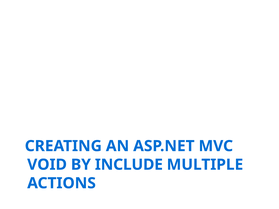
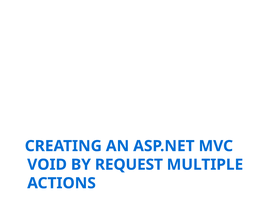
INCLUDE: INCLUDE -> REQUEST
